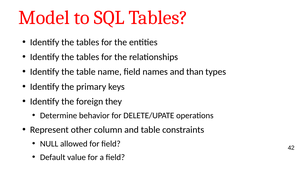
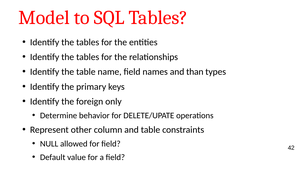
they: they -> only
